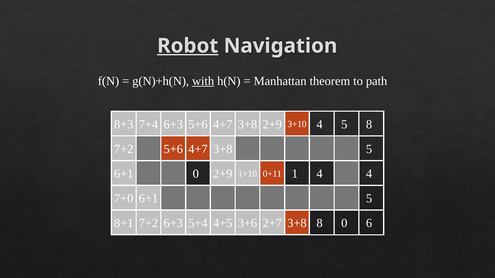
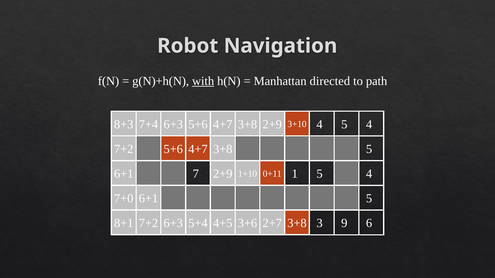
Robot underline: present -> none
theorem: theorem -> directed
8 at (369, 125): 8 -> 4
0 at (196, 174): 0 -> 7
4 at (320, 174): 4 -> 5
8 at (320, 224): 8 -> 3
0 at (344, 224): 0 -> 9
